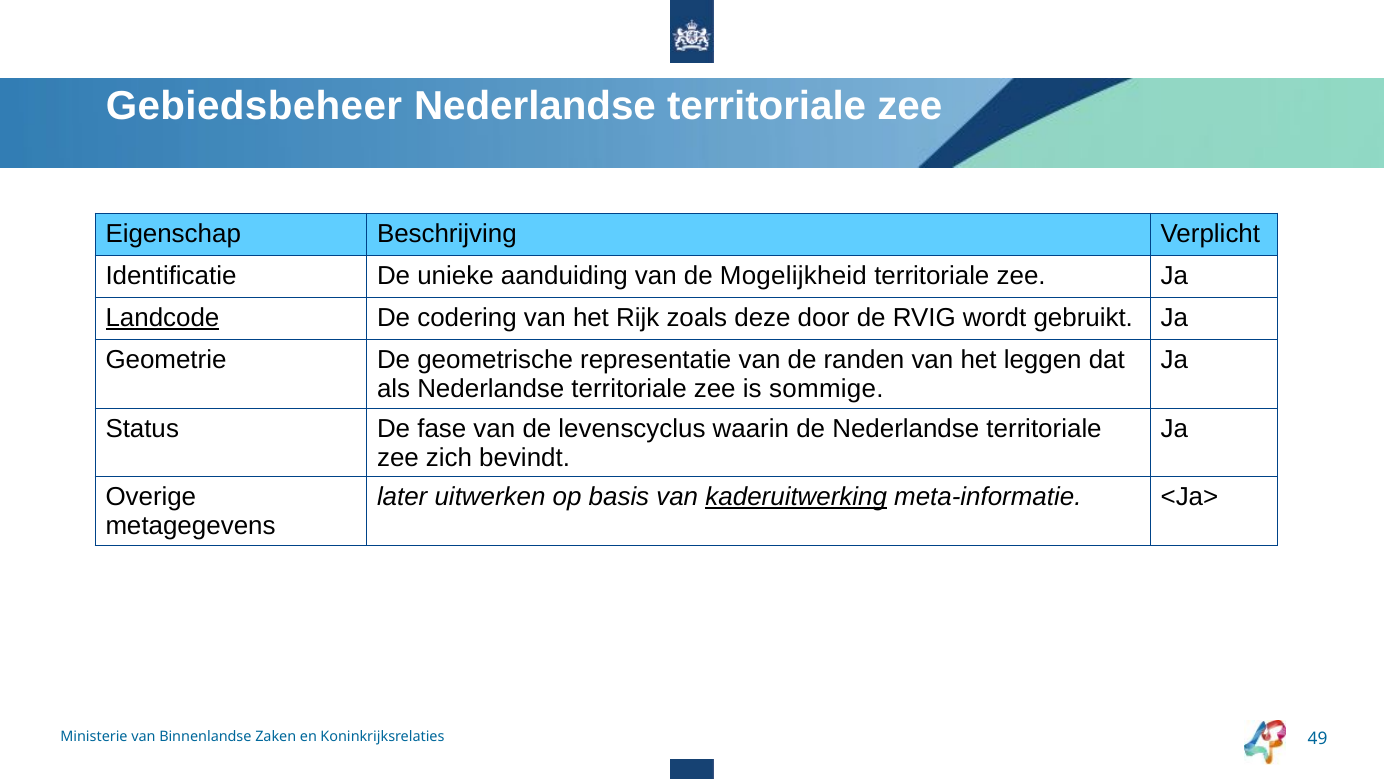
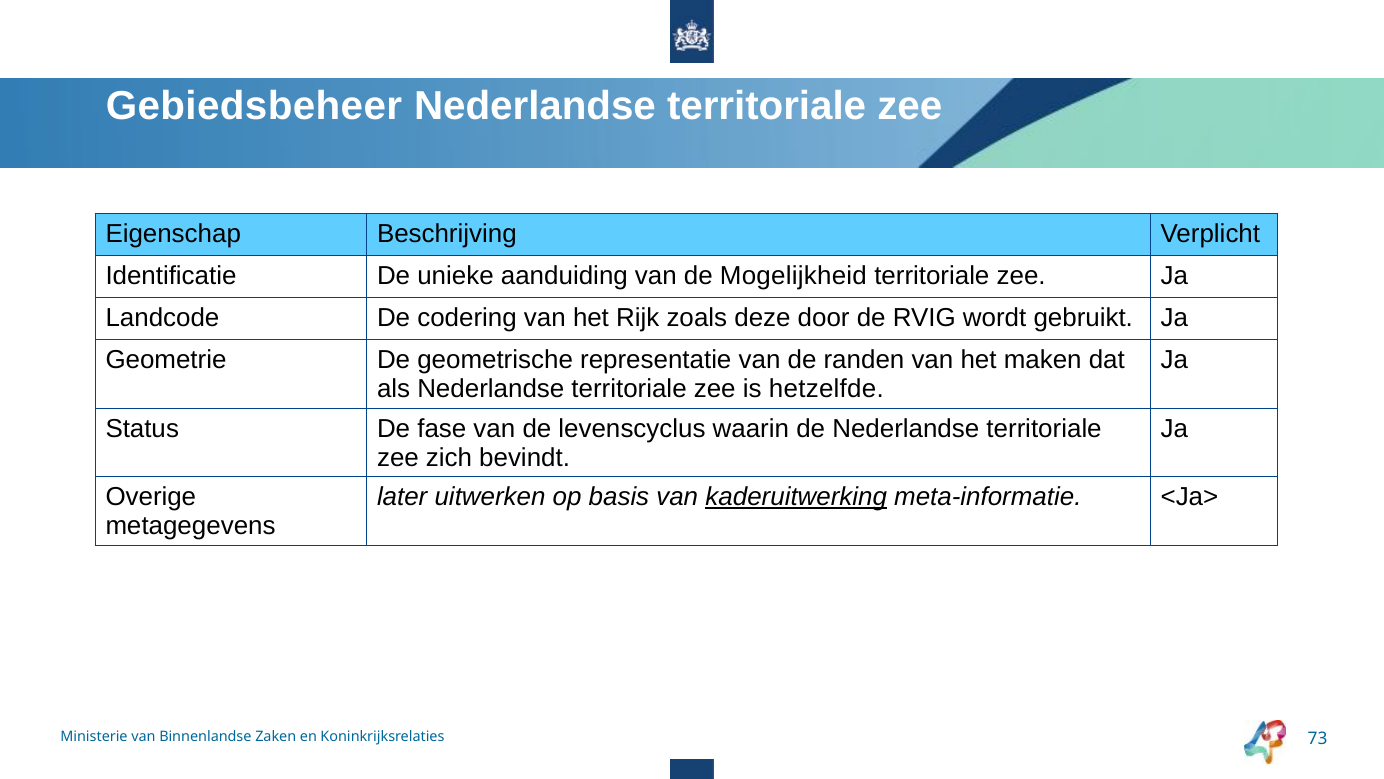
Landcode underline: present -> none
leggen: leggen -> maken
sommige: sommige -> hetzelfde
49: 49 -> 73
